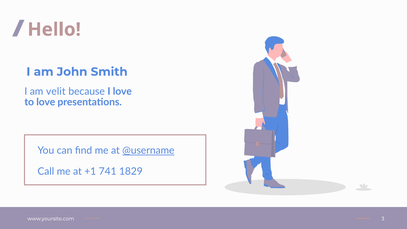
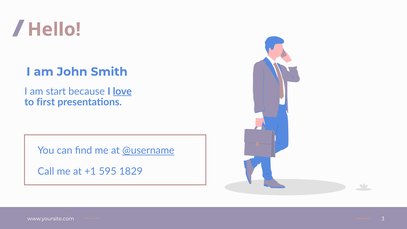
velit: velit -> start
love at (122, 91) underline: none -> present
to love: love -> first
741: 741 -> 595
